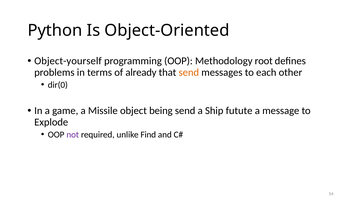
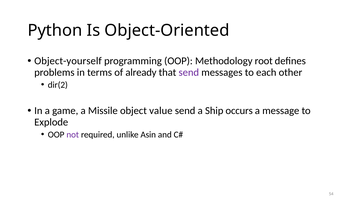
send at (189, 72) colour: orange -> purple
dir(0: dir(0 -> dir(2
being: being -> value
futute: futute -> occurs
Find: Find -> Asin
